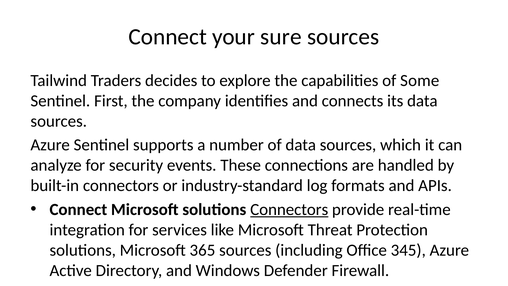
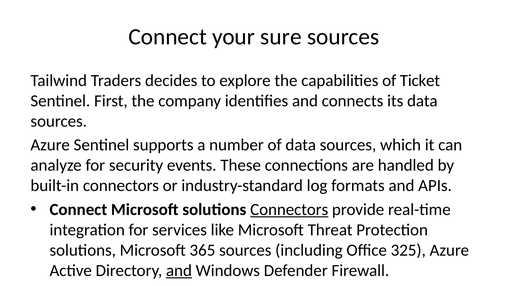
Some: Some -> Ticket
345: 345 -> 325
and at (179, 270) underline: none -> present
